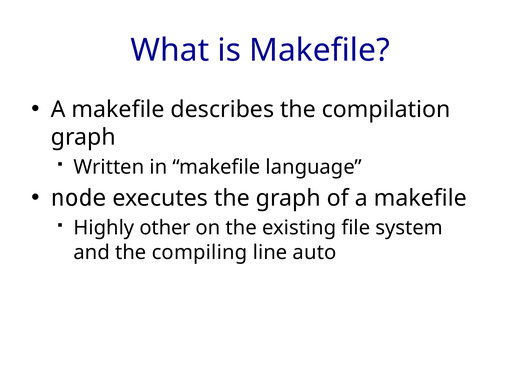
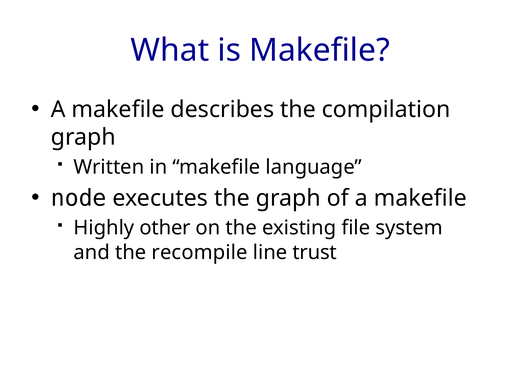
compiling: compiling -> recompile
auto: auto -> trust
